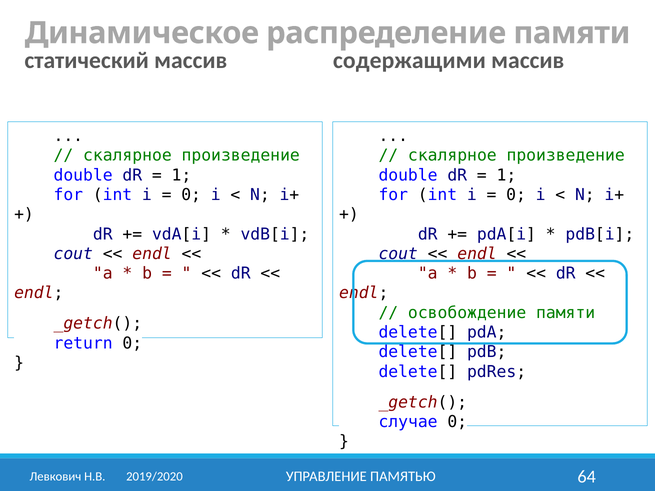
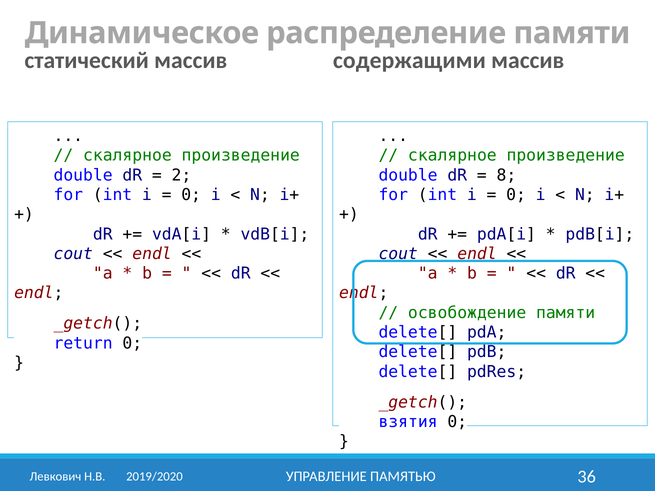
1 at (181, 175): 1 -> 2
1 at (506, 175): 1 -> 8
случае: случае -> взятия
64: 64 -> 36
